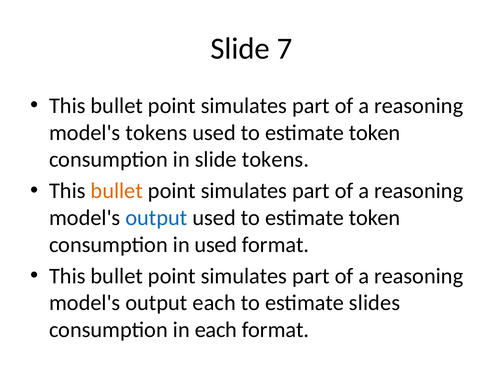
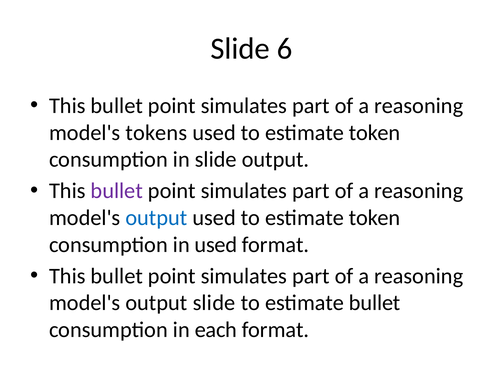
7: 7 -> 6
slide tokens: tokens -> output
bullet at (117, 190) colour: orange -> purple
output each: each -> slide
estimate slides: slides -> bullet
